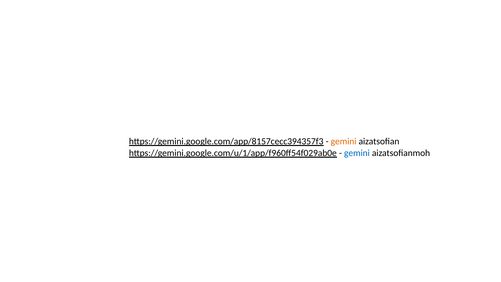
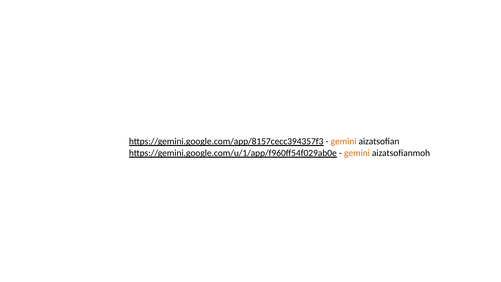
gemini at (357, 153) colour: blue -> orange
